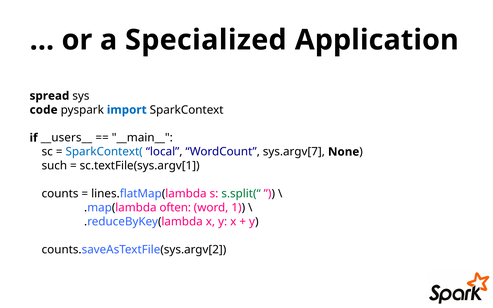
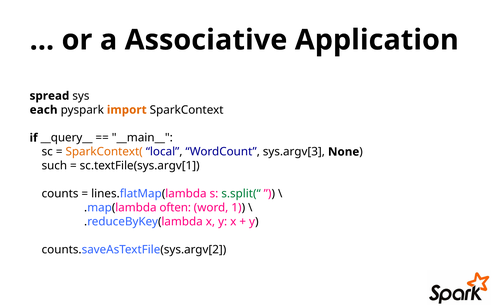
Specialized: Specialized -> Associative
code: code -> each
import colour: blue -> orange
__users__: __users__ -> __query__
SparkContext( colour: blue -> orange
sys.argv[7: sys.argv[7 -> sys.argv[3
